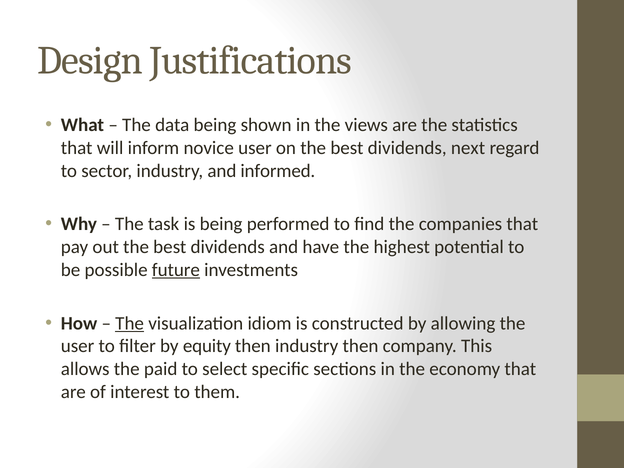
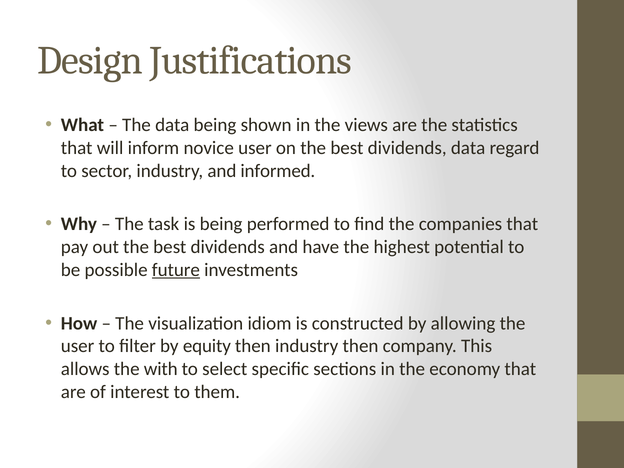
dividends next: next -> data
The at (130, 323) underline: present -> none
paid: paid -> with
